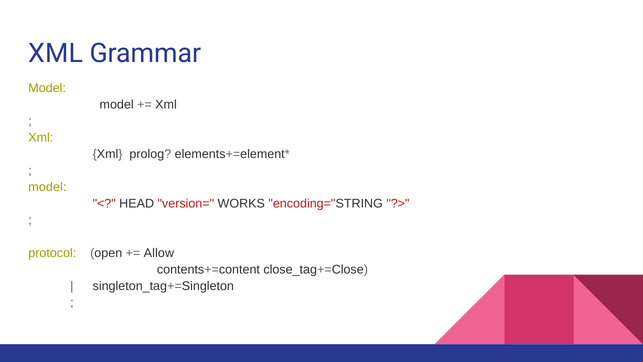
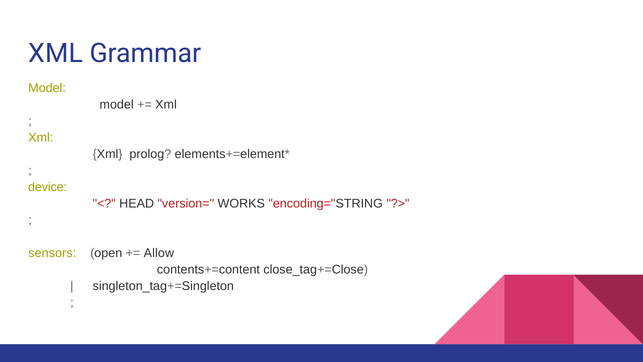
model at (47, 187): model -> device
protocol: protocol -> sensors
